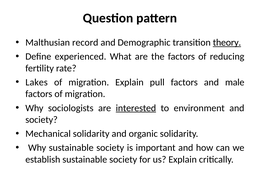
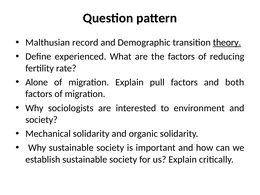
Lakes: Lakes -> Alone
male: male -> both
interested underline: present -> none
